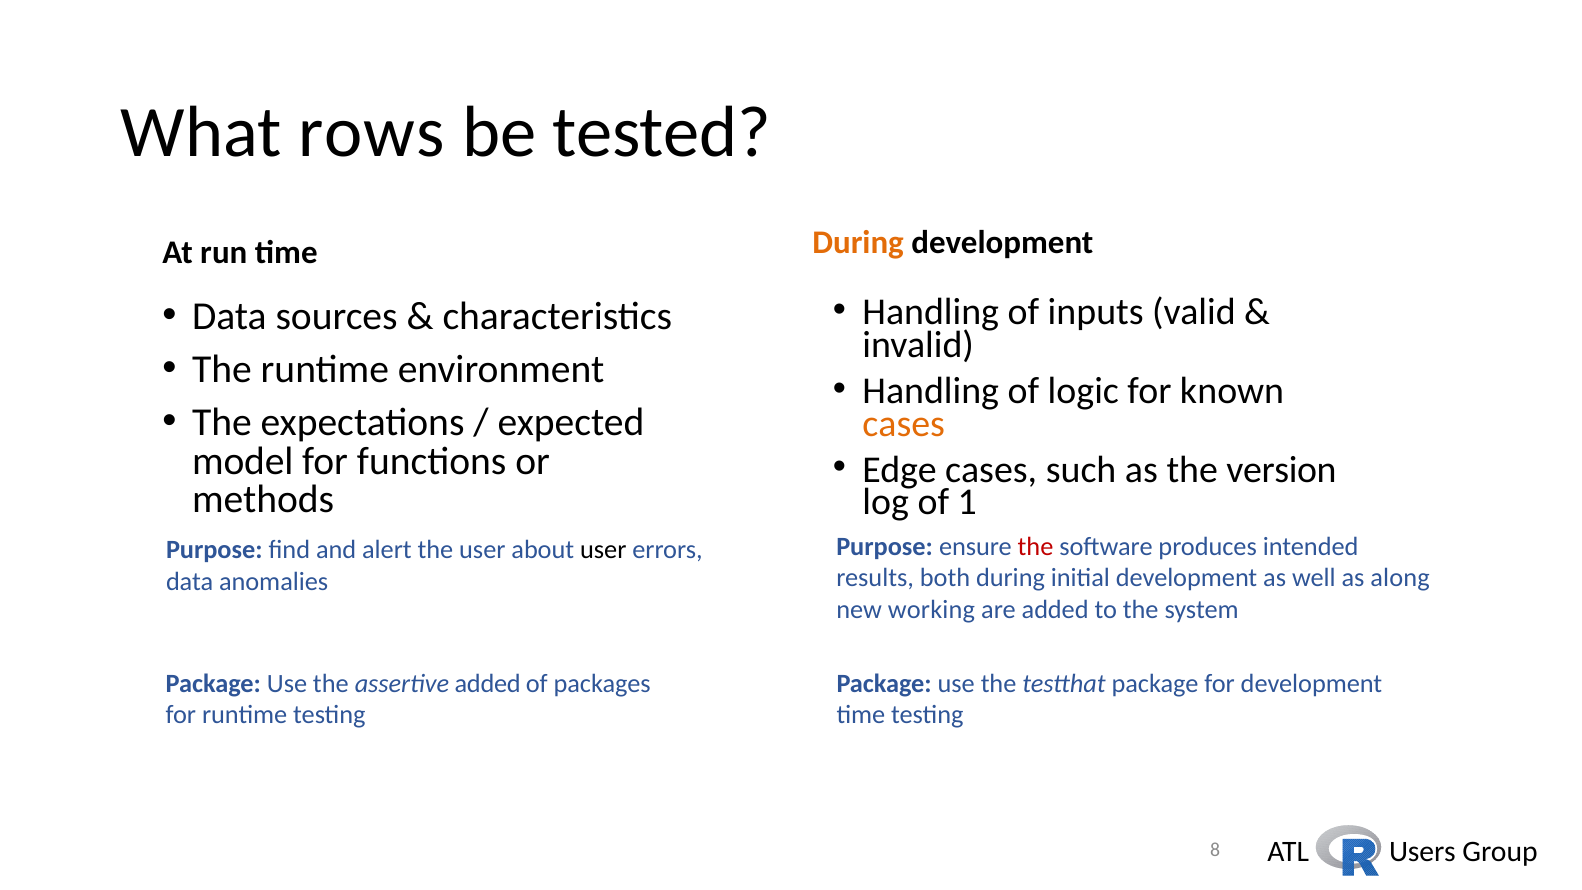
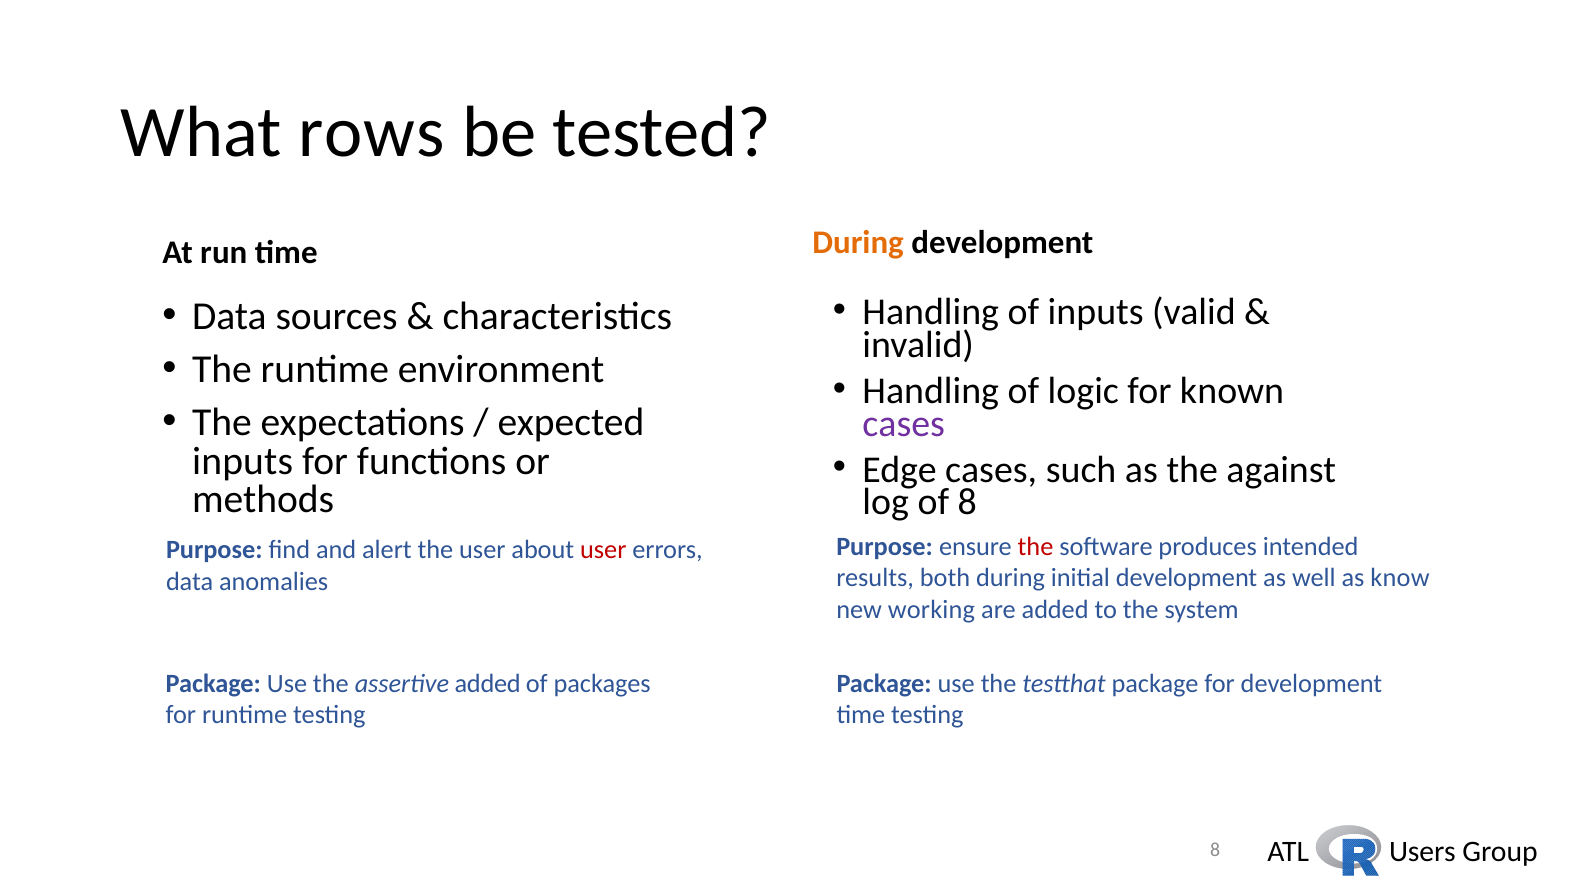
cases at (904, 424) colour: orange -> purple
model at (243, 461): model -> inputs
version: version -> against
of 1: 1 -> 8
user at (603, 550) colour: black -> red
along: along -> know
